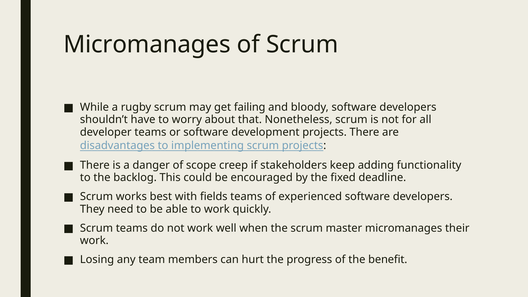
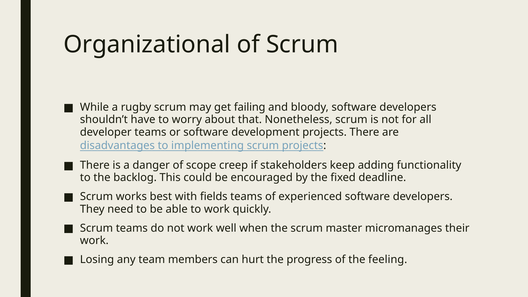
Micromanages at (147, 44): Micromanages -> Organizational
benefit: benefit -> feeling
